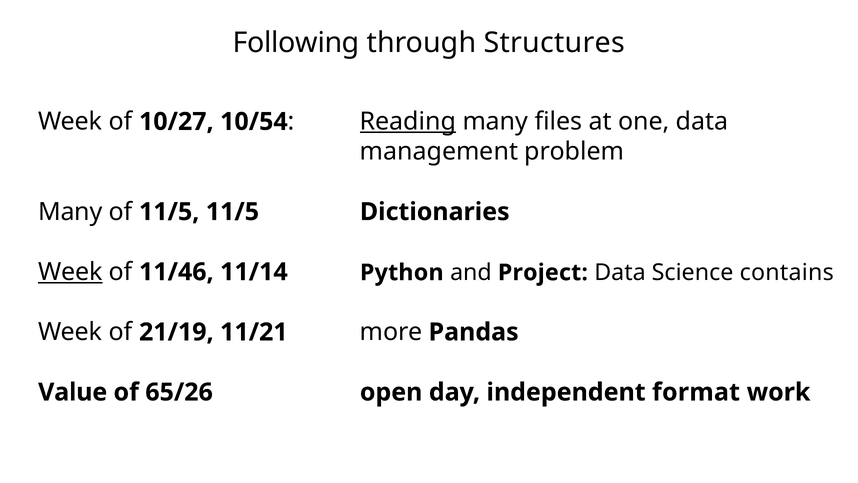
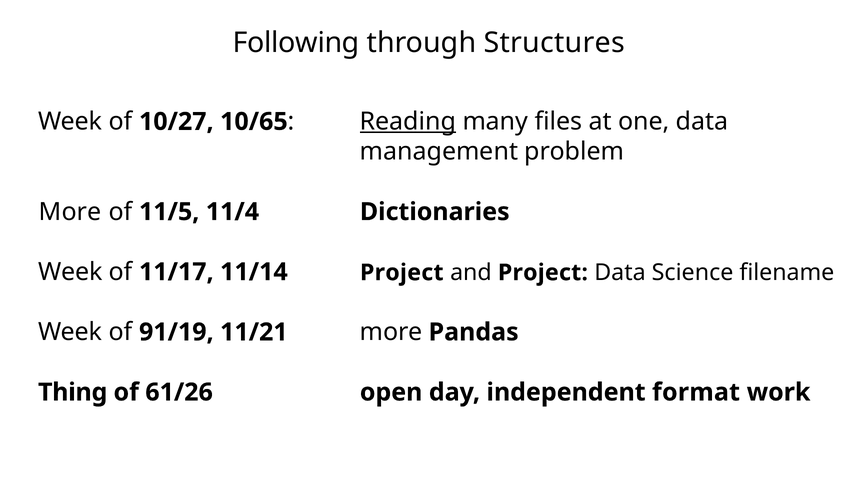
10/54: 10/54 -> 10/65
Many at (70, 212): Many -> More
11/5 11/5: 11/5 -> 11/4
Week at (70, 272) underline: present -> none
11/46: 11/46 -> 11/17
11/14 Python: Python -> Project
contains: contains -> filename
21/19: 21/19 -> 91/19
Value: Value -> Thing
65/26: 65/26 -> 61/26
